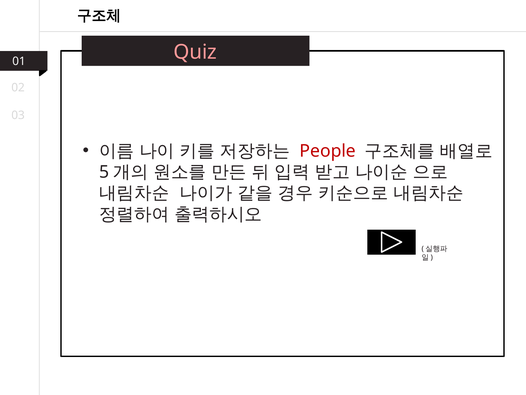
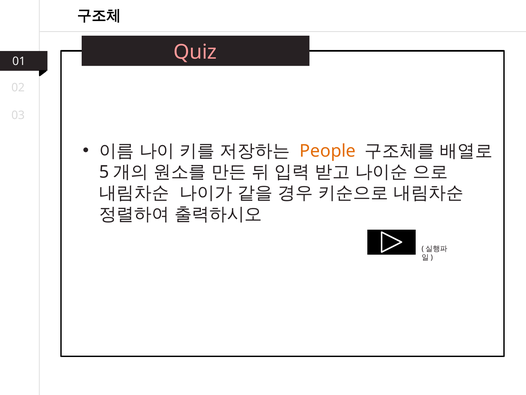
People colour: red -> orange
